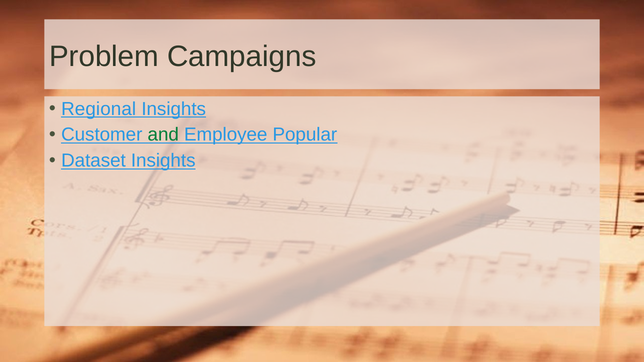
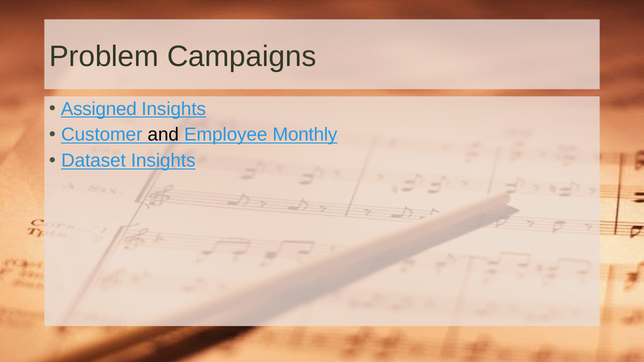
Regional: Regional -> Assigned
and colour: green -> black
Popular: Popular -> Monthly
